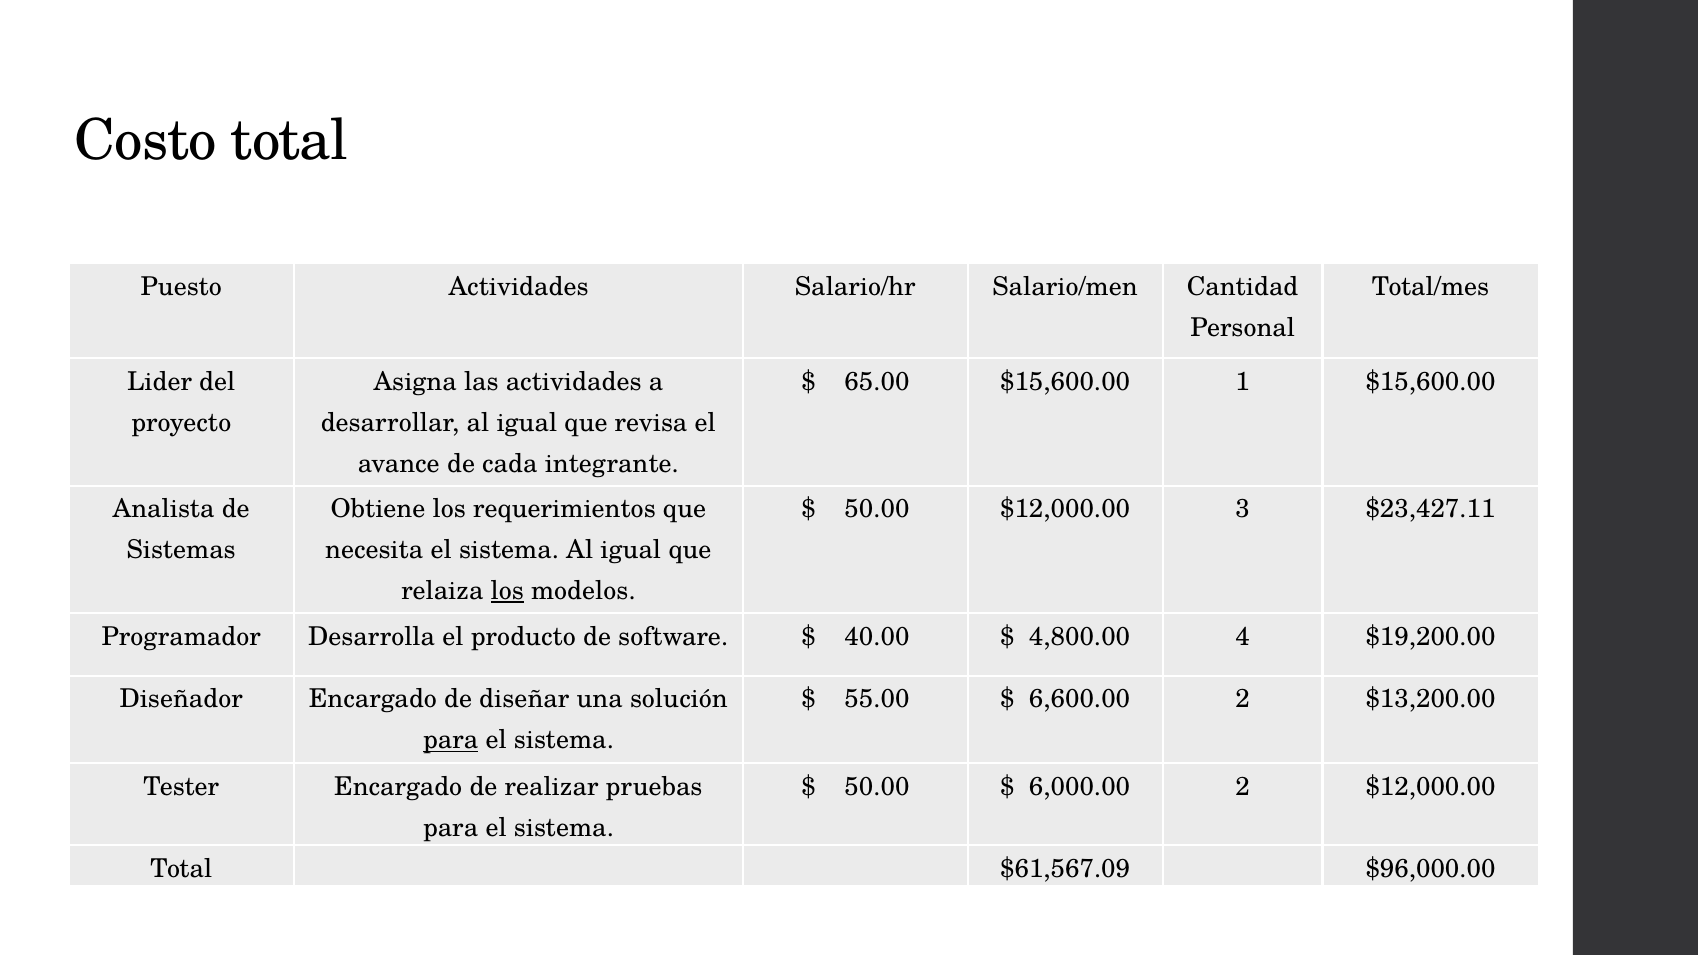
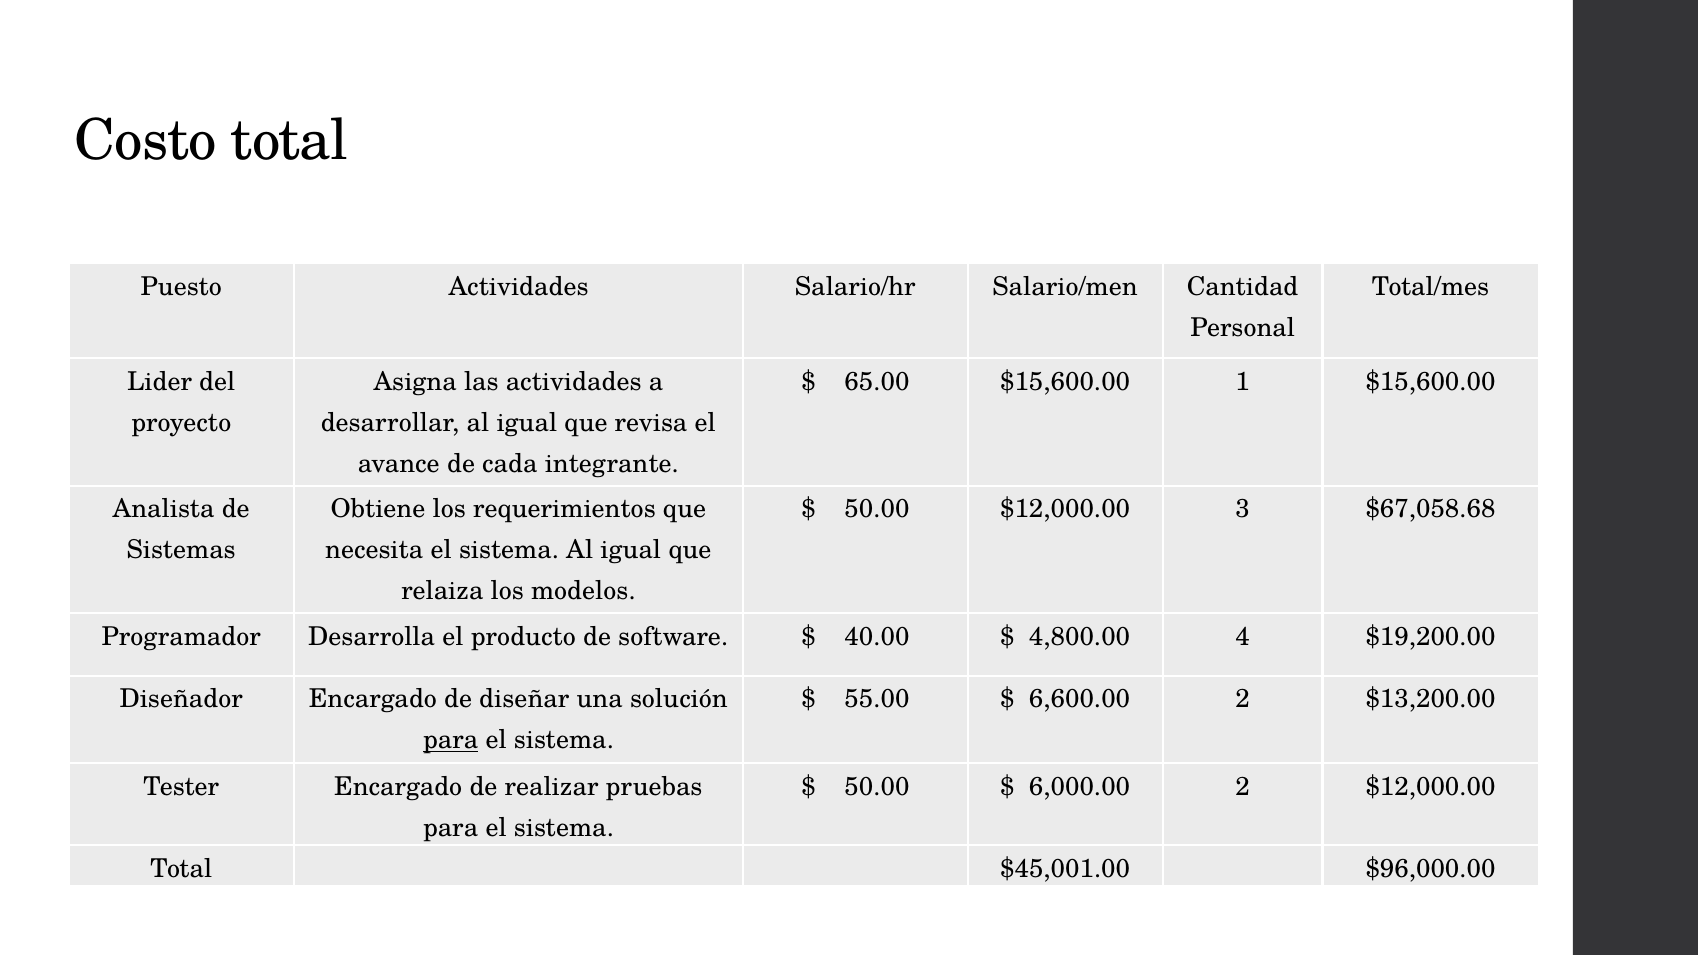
$23,427.11: $23,427.11 -> $67,058.68
los at (507, 591) underline: present -> none
$61,567.09: $61,567.09 -> $45,001.00
